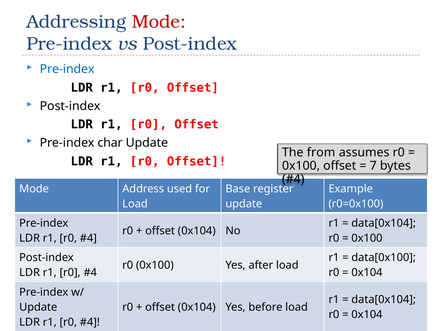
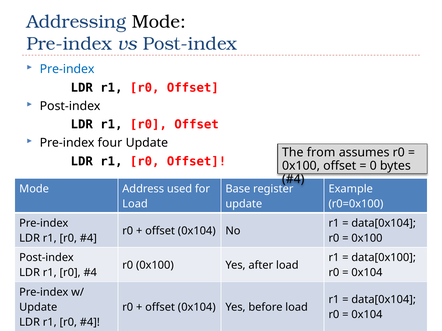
Mode at (159, 22) colour: red -> black
char: char -> four
7: 7 -> 0
